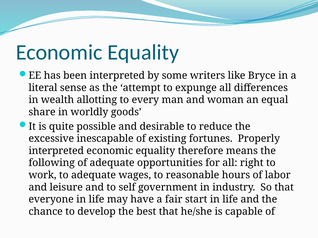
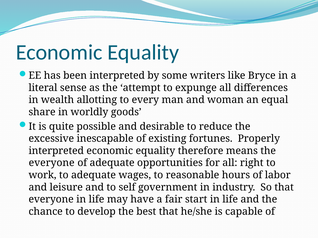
following at (52, 163): following -> everyone
